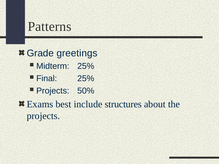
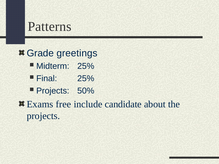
best: best -> free
structures: structures -> candidate
